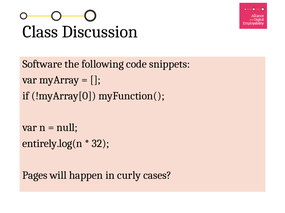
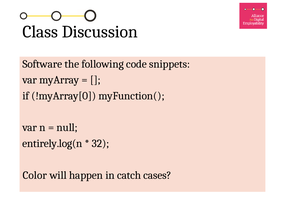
Pages: Pages -> Color
curly: curly -> catch
